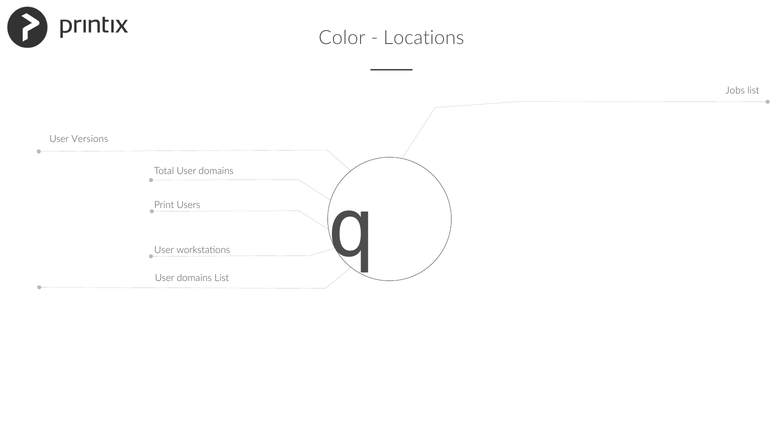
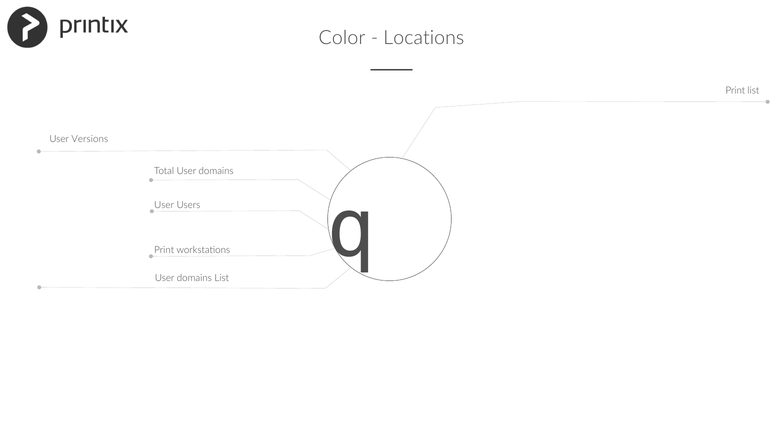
Jobs at (735, 91): Jobs -> Print
Print at (164, 205): Print -> User
User at (164, 250): User -> Print
